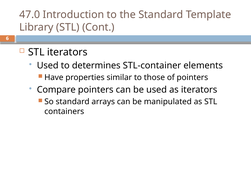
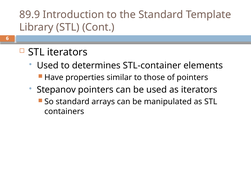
47.0: 47.0 -> 89.9
Compare: Compare -> Stepanov
